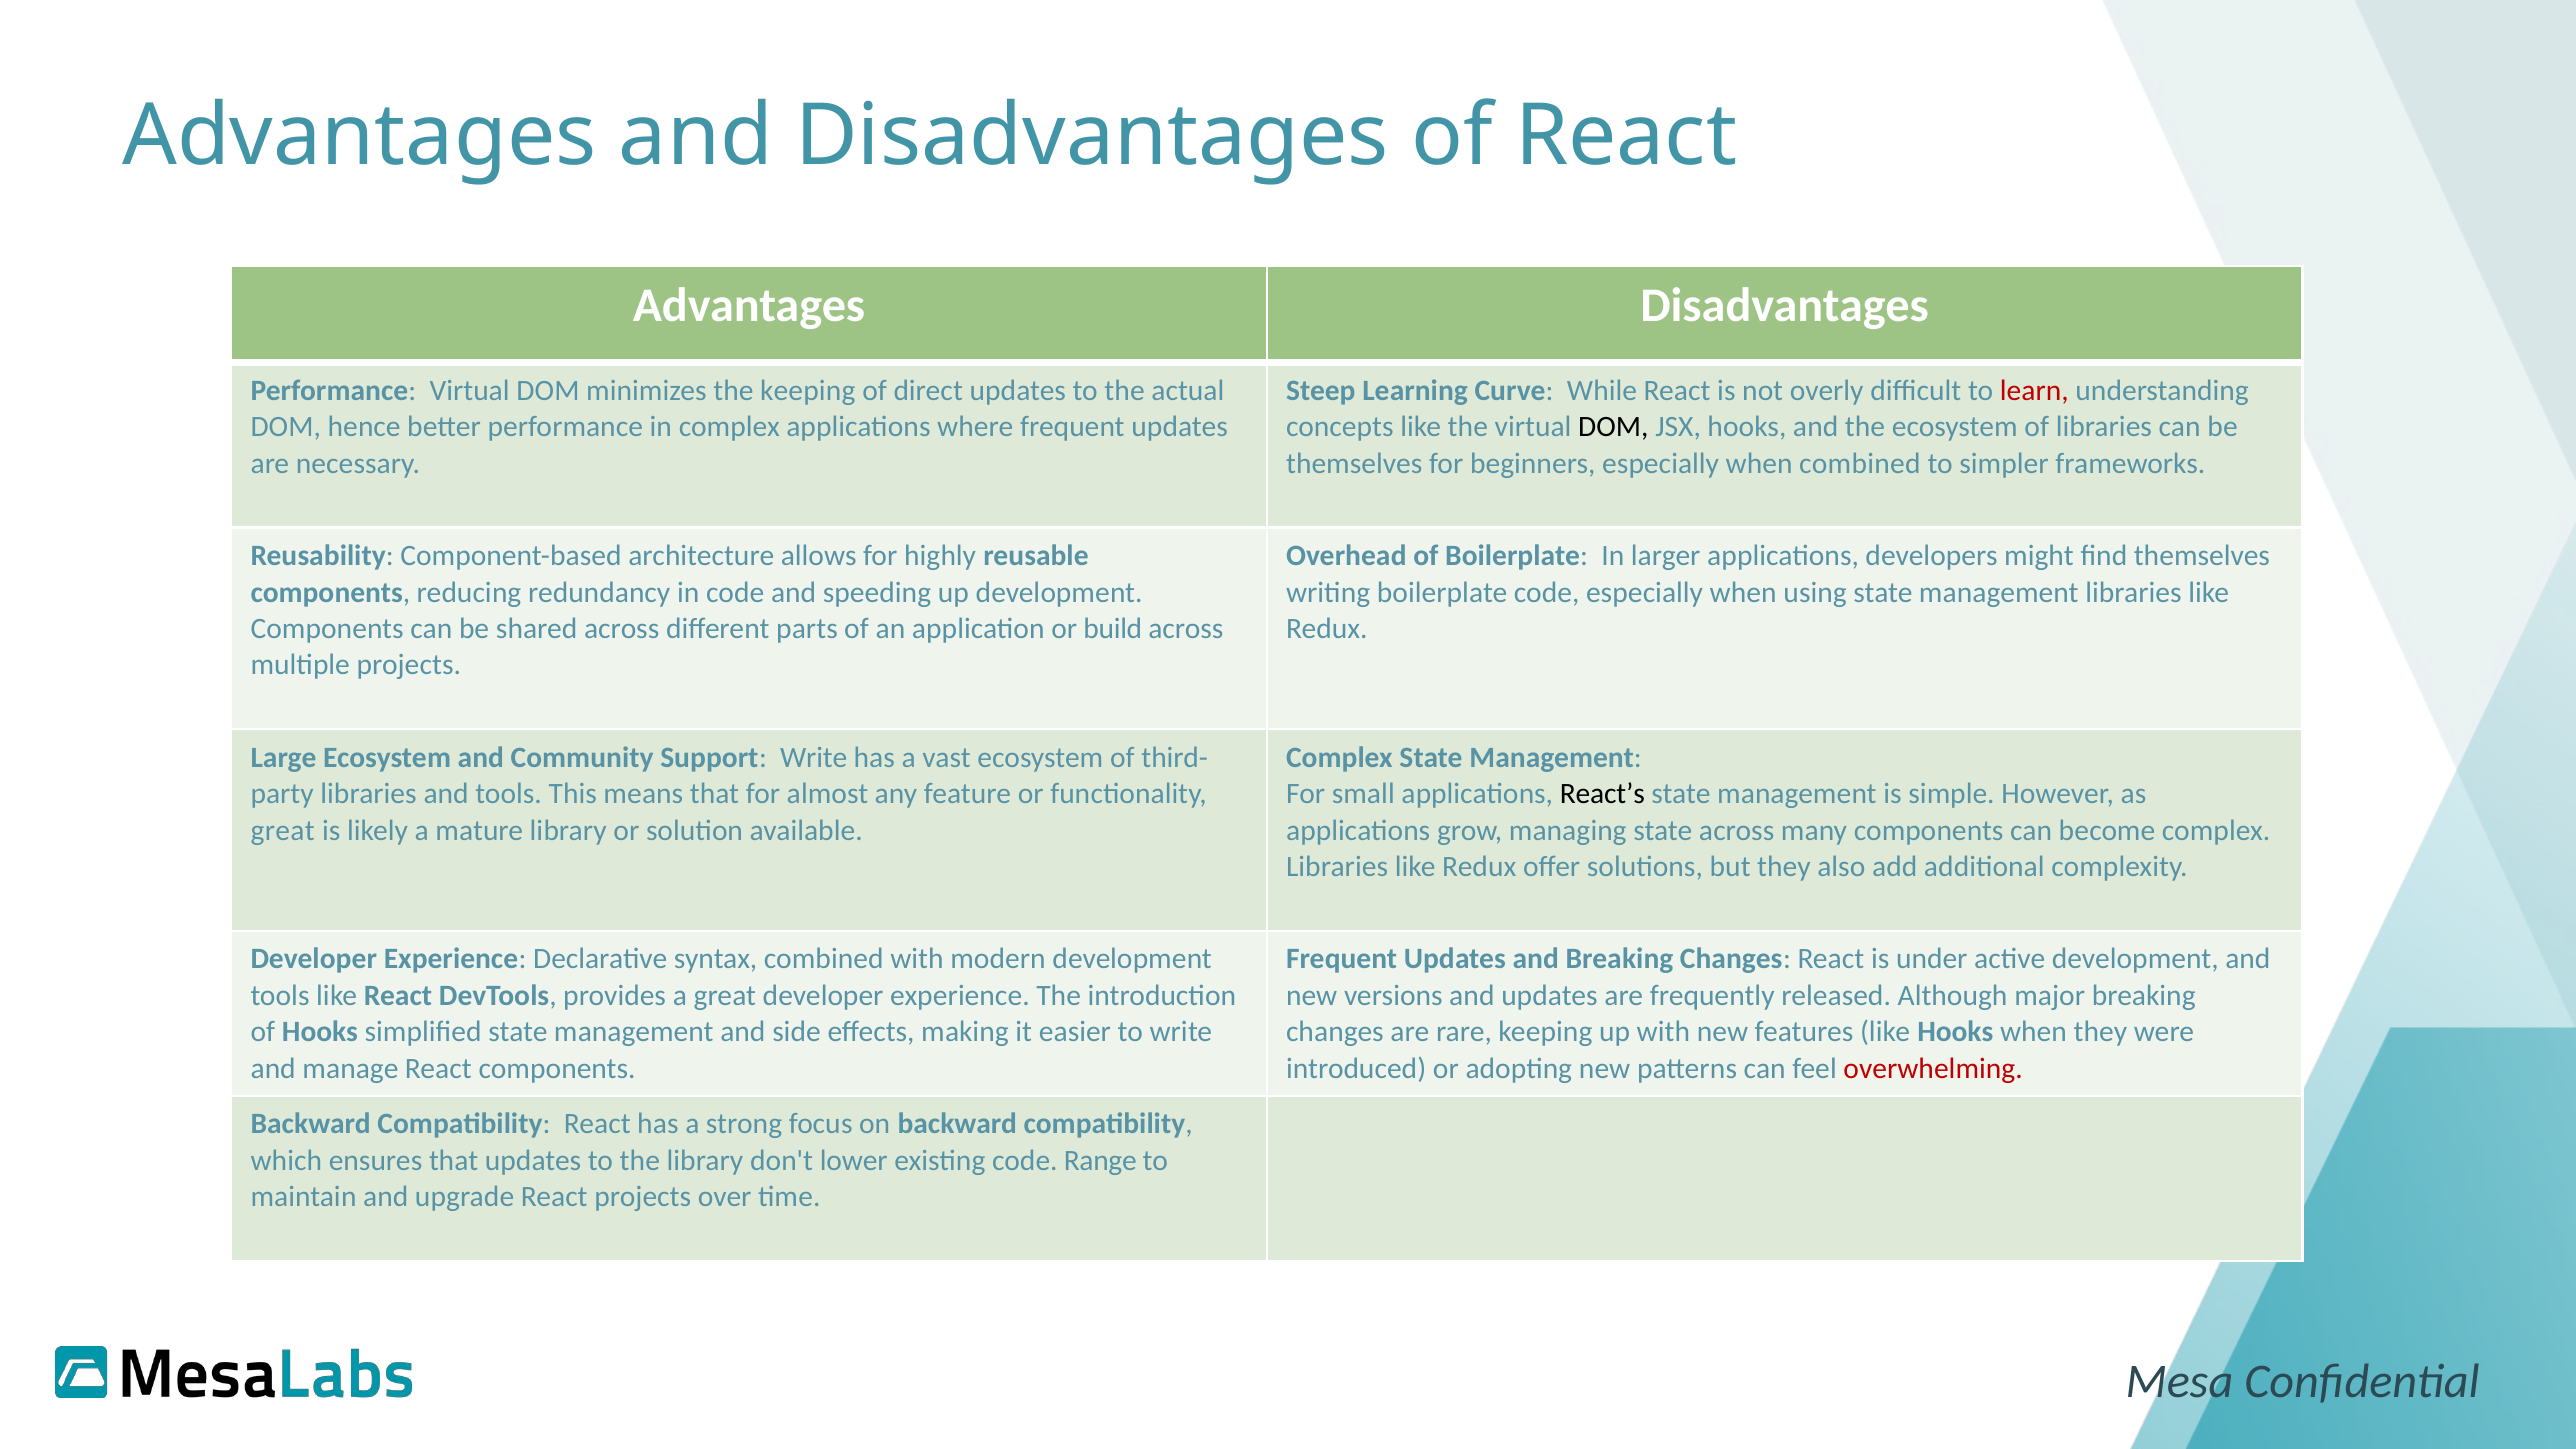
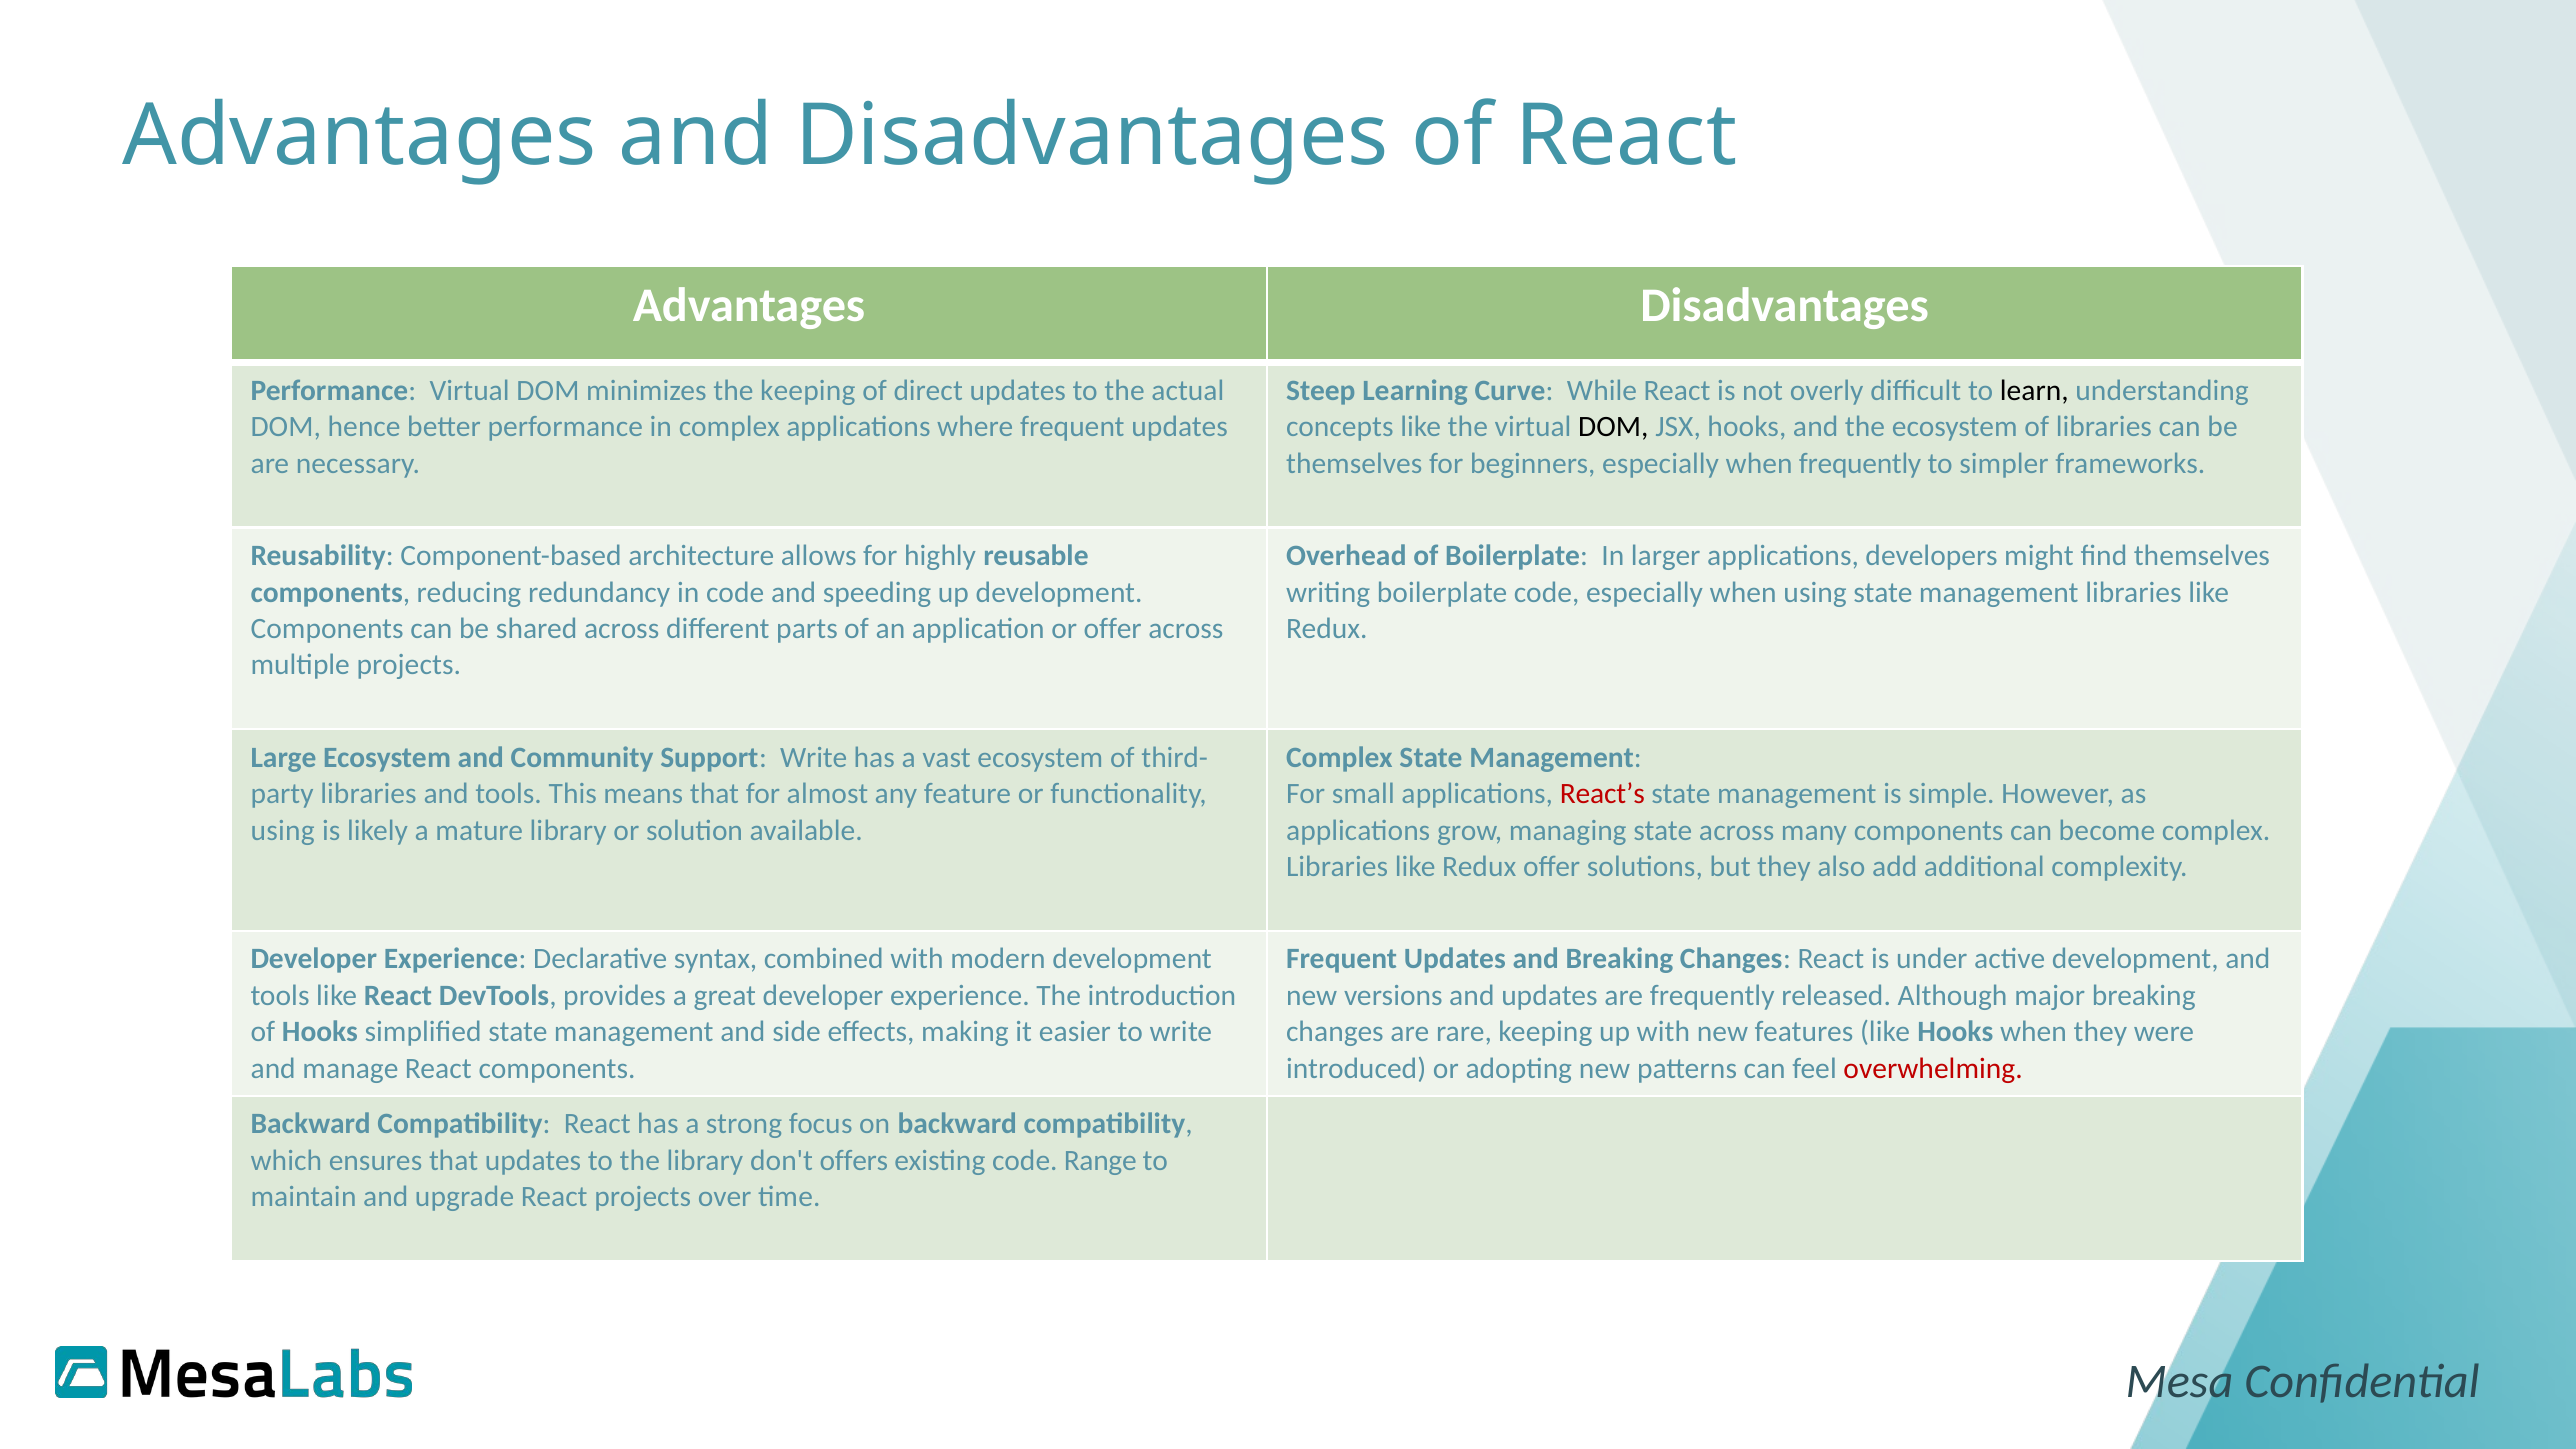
learn colour: red -> black
when combined: combined -> frequently
or build: build -> offer
React’s colour: black -> red
great at (283, 830): great -> using
lower: lower -> offers
